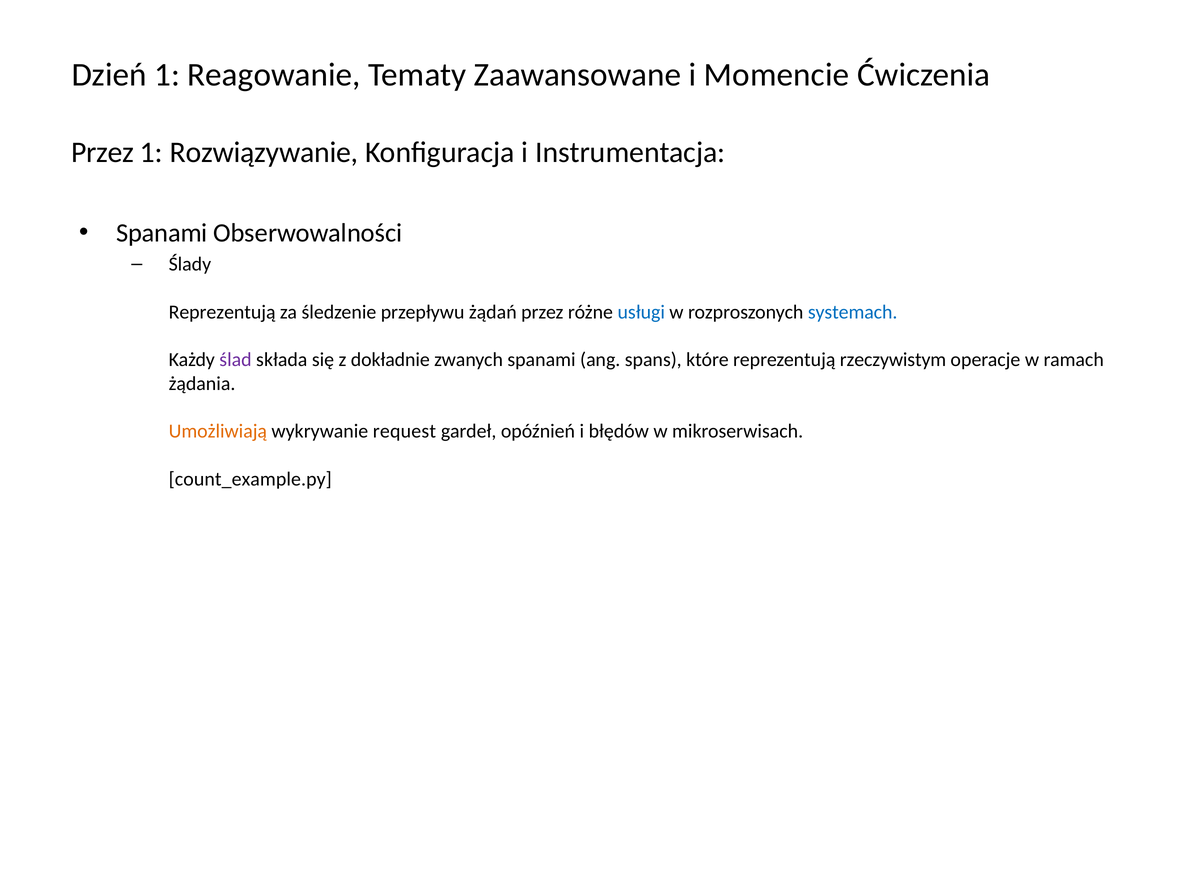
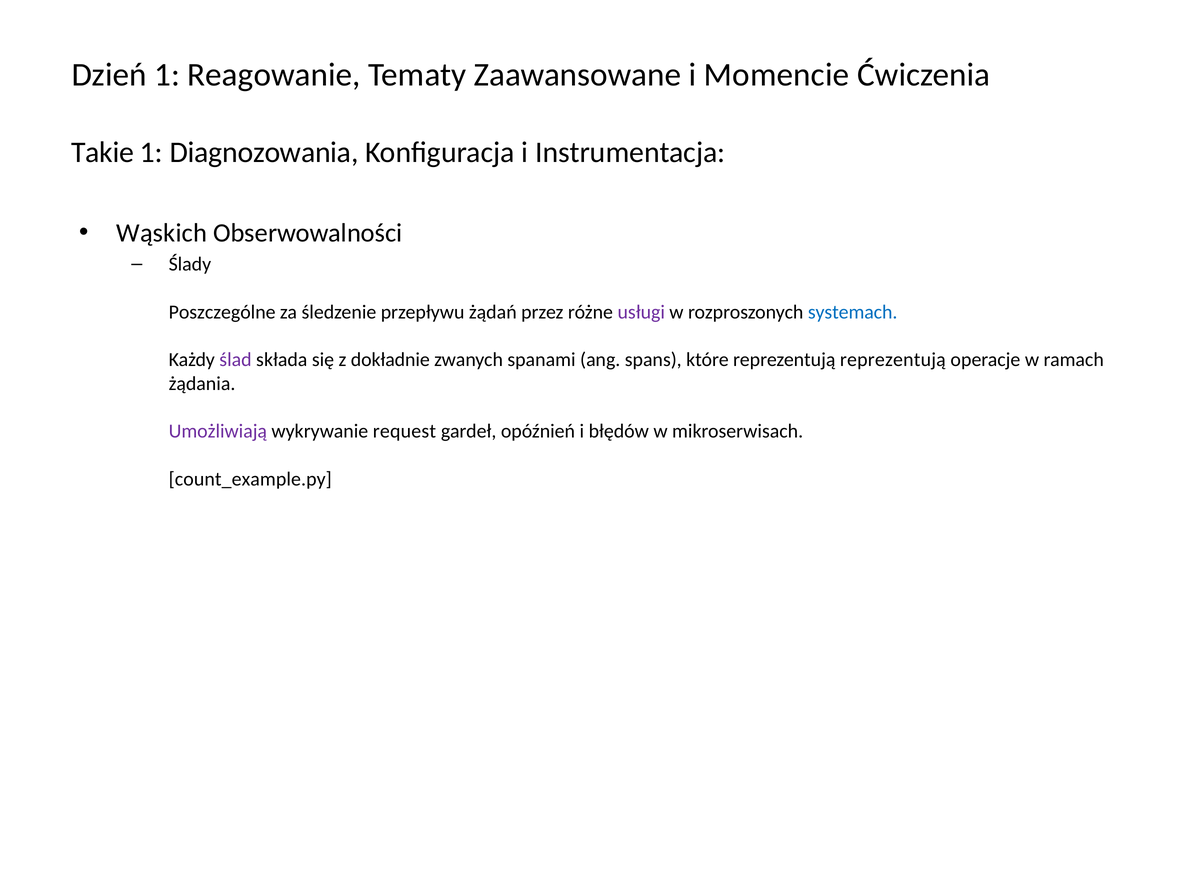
Przez at (103, 152): Przez -> Takie
Rozwiązywanie: Rozwiązywanie -> Diagnozowania
Spanami at (162, 233): Spanami -> Wąskich
Reprezentują at (222, 312): Reprezentują -> Poszczególne
usługi colour: blue -> purple
reprezentują rzeczywistym: rzeczywistym -> reprezentują
Umożliwiają colour: orange -> purple
